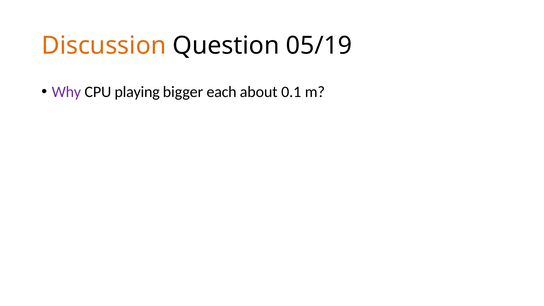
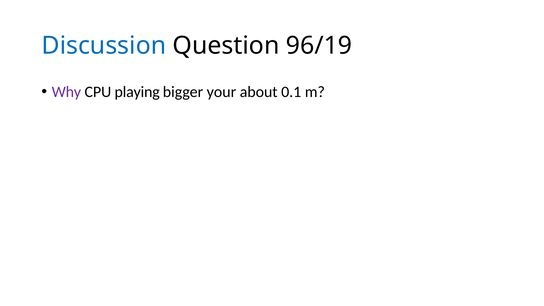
Discussion colour: orange -> blue
05/19: 05/19 -> 96/19
each: each -> your
